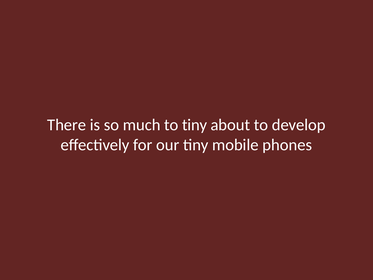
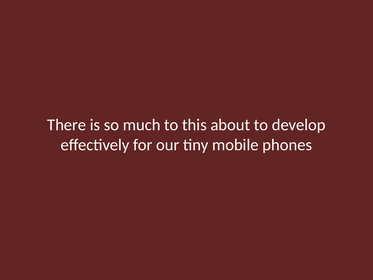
to tiny: tiny -> this
